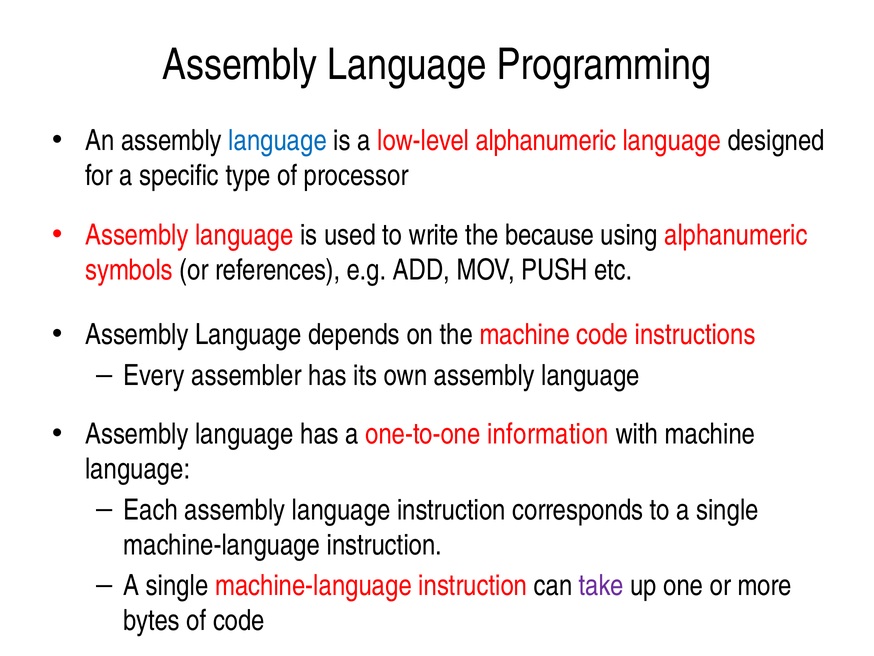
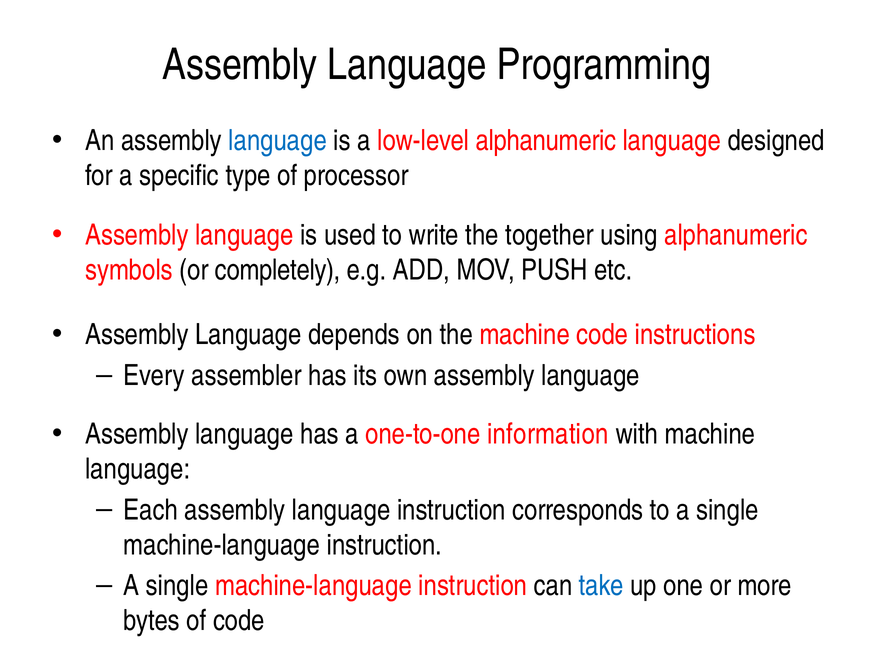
because: because -> together
references: references -> completely
take colour: purple -> blue
